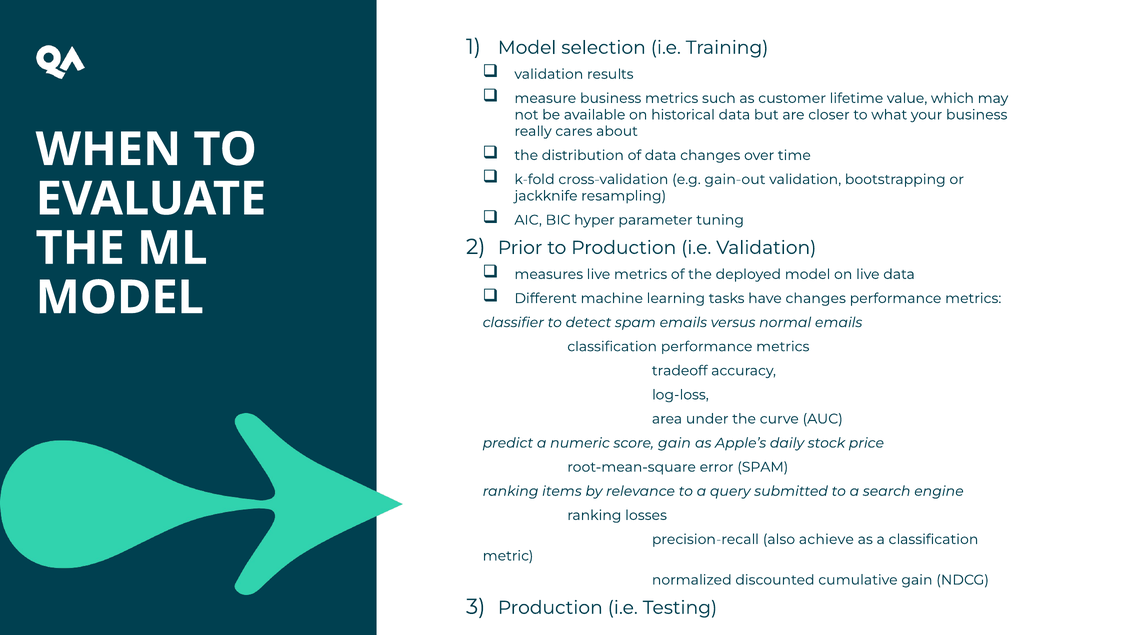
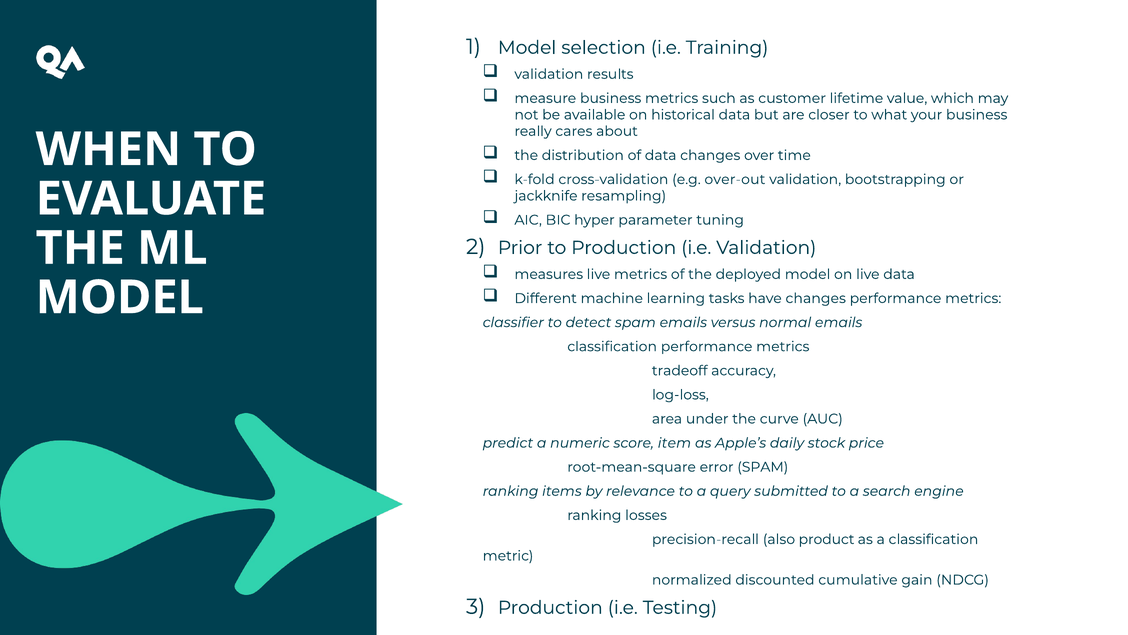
gain-out: gain-out -> over-out
score gain: gain -> item
achieve: achieve -> product
